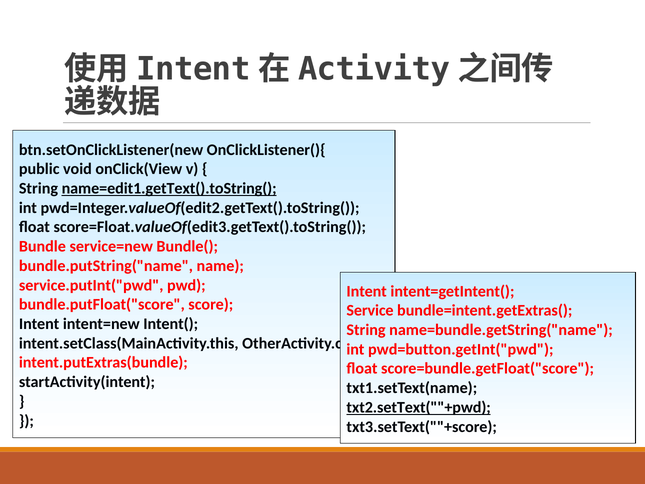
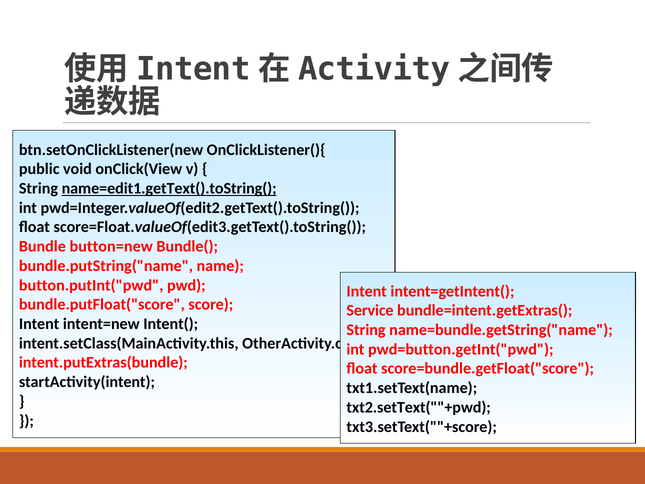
service=new: service=new -> button=new
service.putInt("pwd: service.putInt("pwd -> button.putInt("pwd
txt2.setText(""+pwd underline: present -> none
